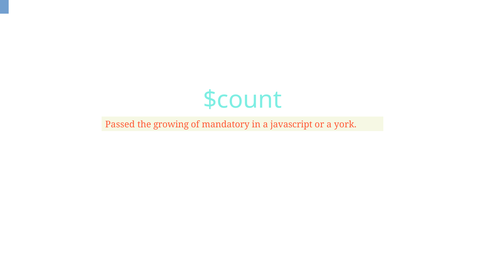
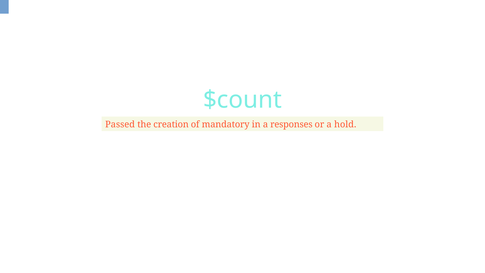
growing: growing -> creation
javascript: javascript -> responses
york: york -> hold
